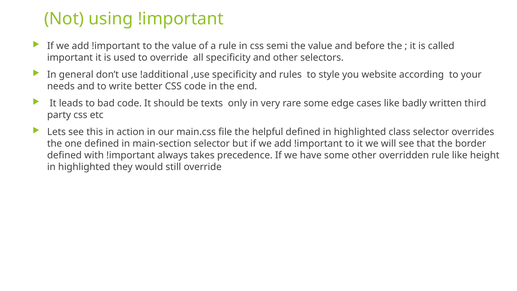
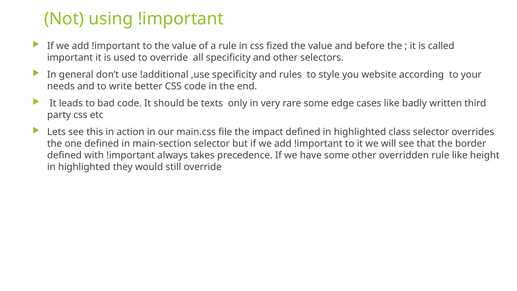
semi: semi -> fized
helpful: helpful -> impact
